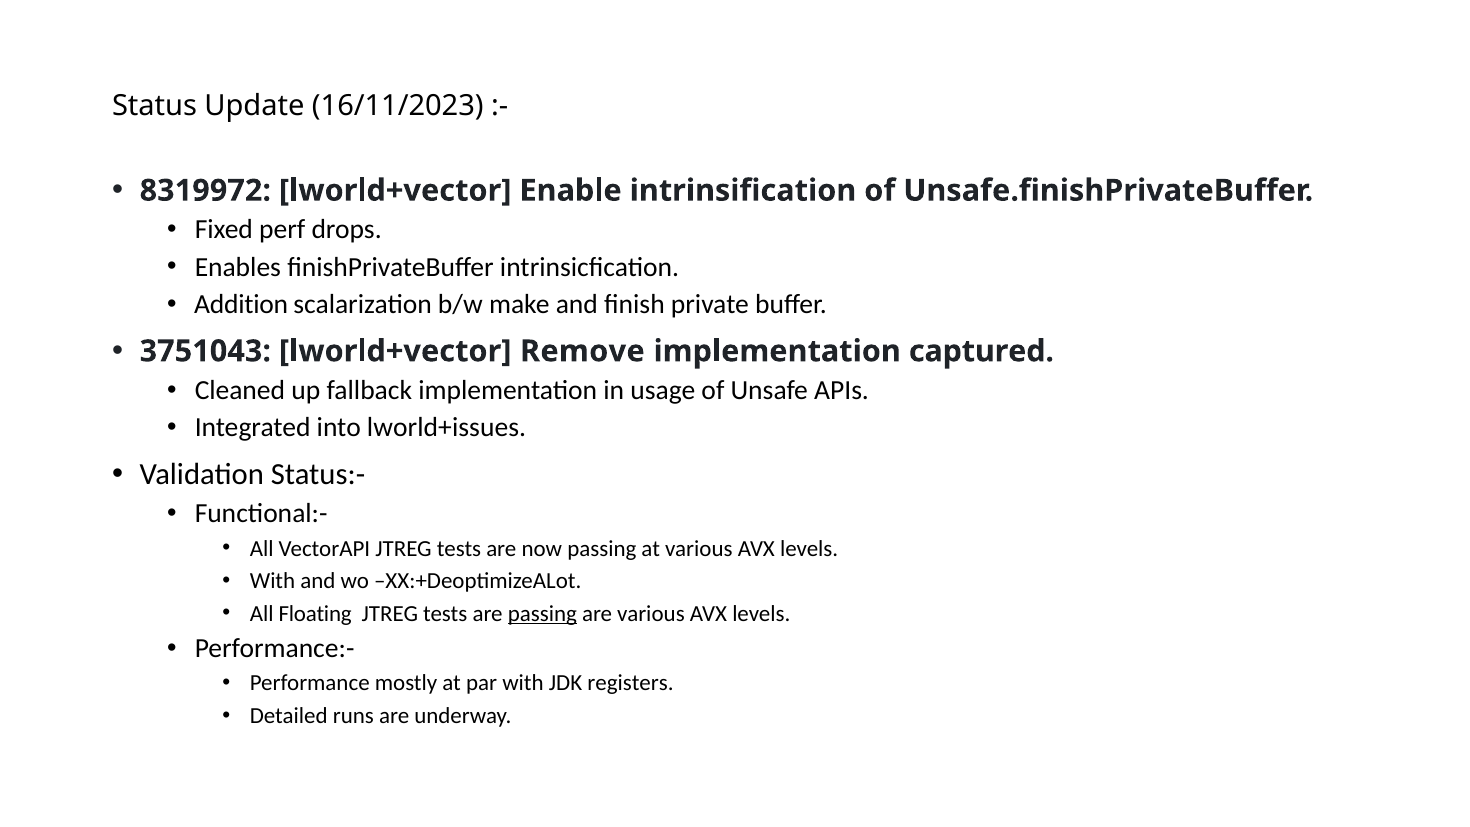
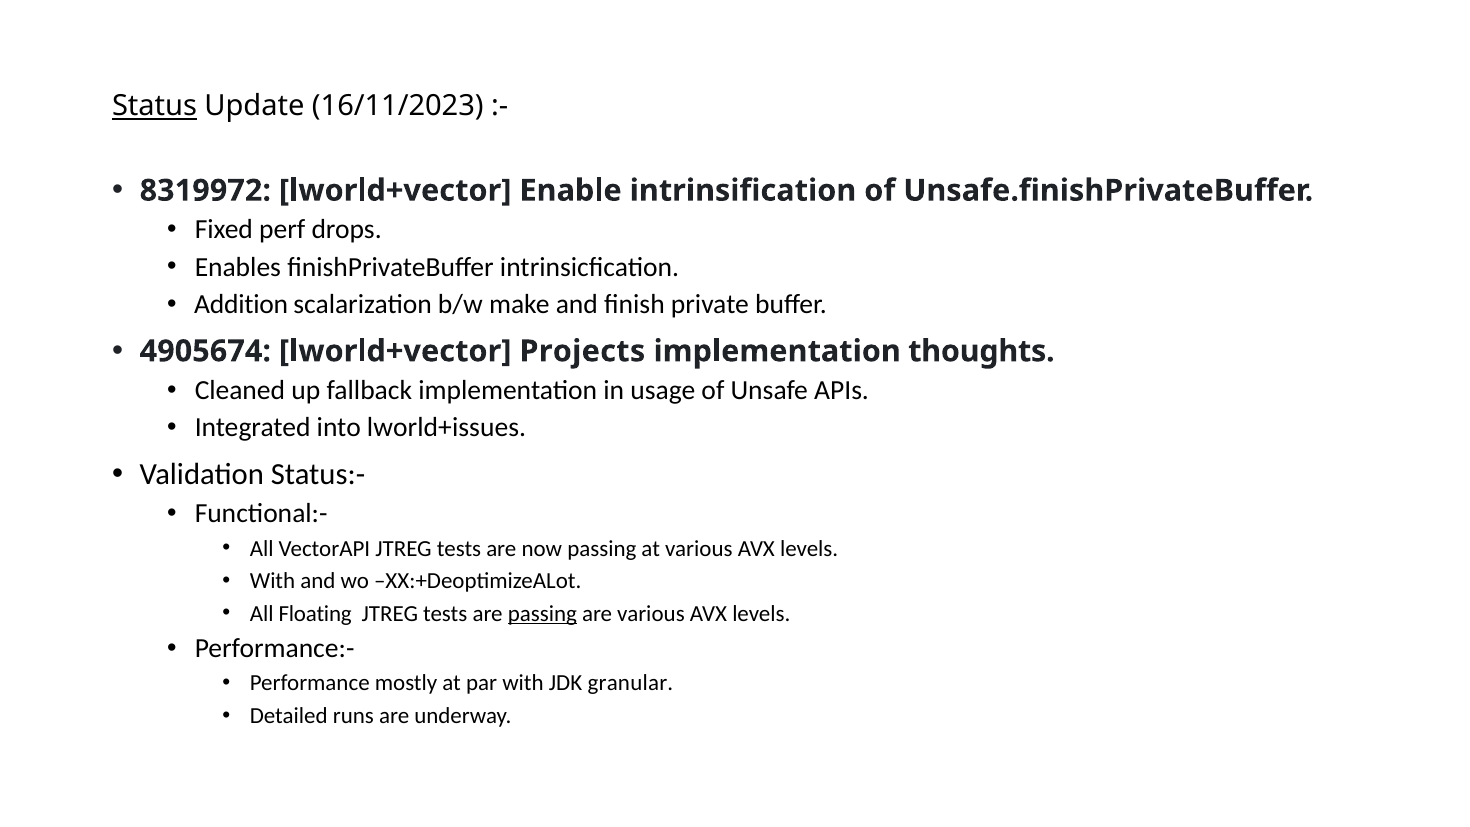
Status underline: none -> present
3751043: 3751043 -> 4905674
Remove: Remove -> Projects
captured: captured -> thoughts
registers: registers -> granular
